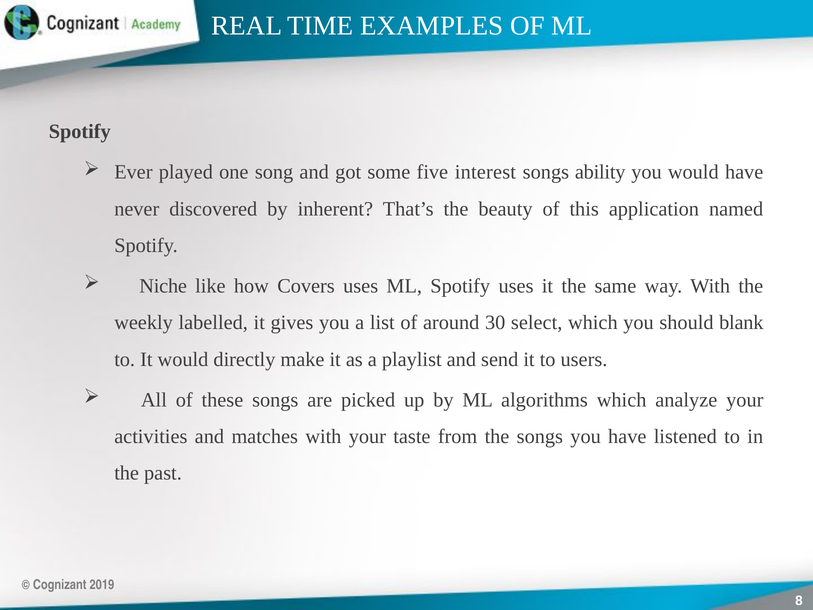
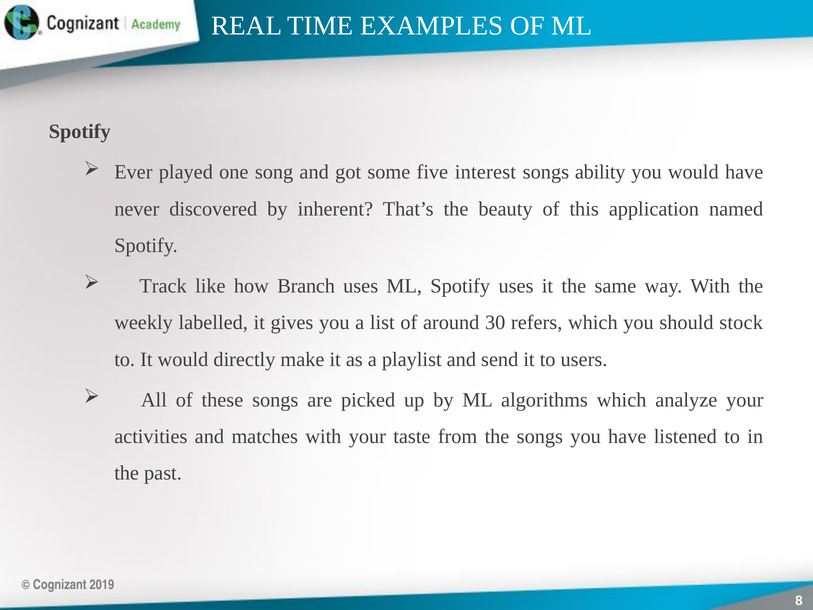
Niche: Niche -> Track
Covers: Covers -> Branch
select: select -> refers
blank: blank -> stock
